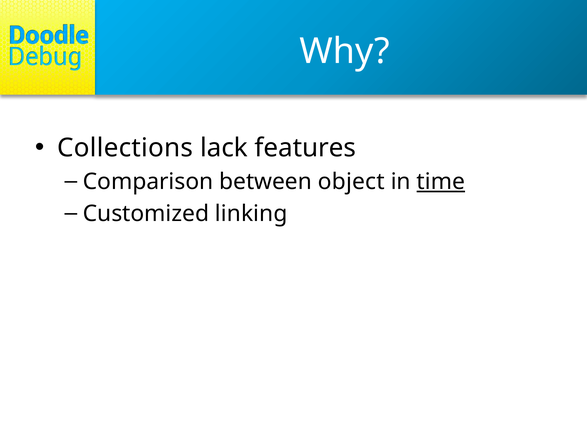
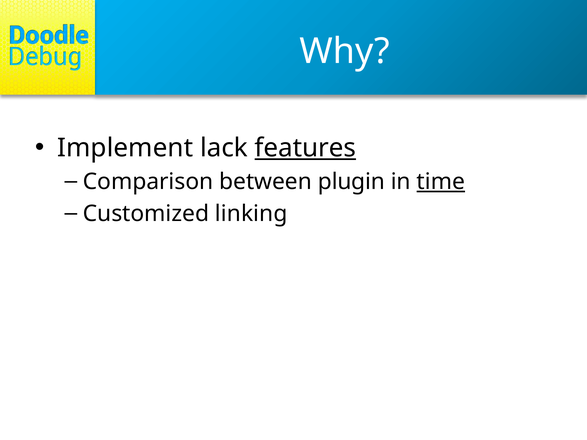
Collections: Collections -> Implement
features underline: none -> present
object: object -> plugin
